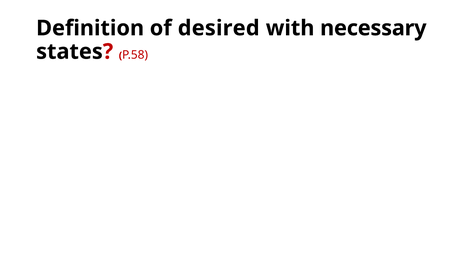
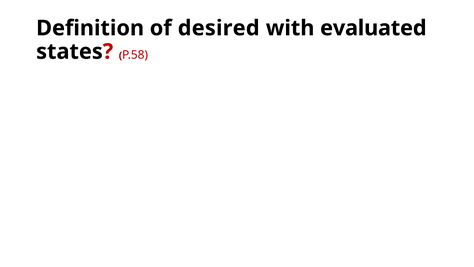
necessary: necessary -> evaluated
